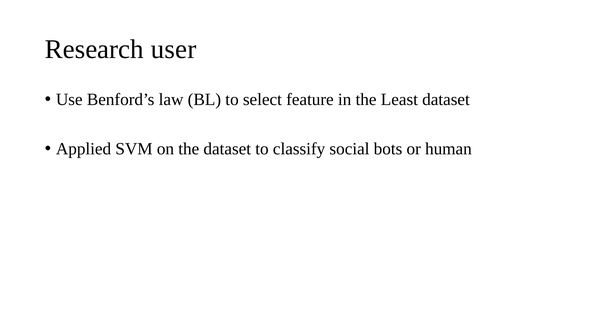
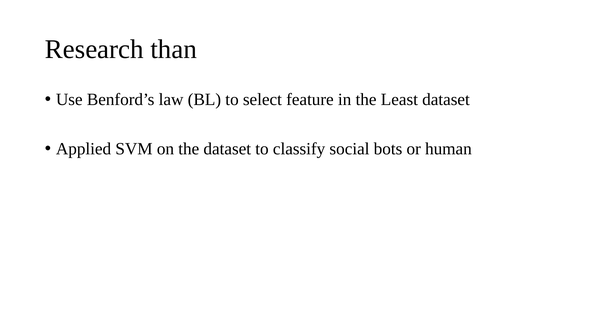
user: user -> than
